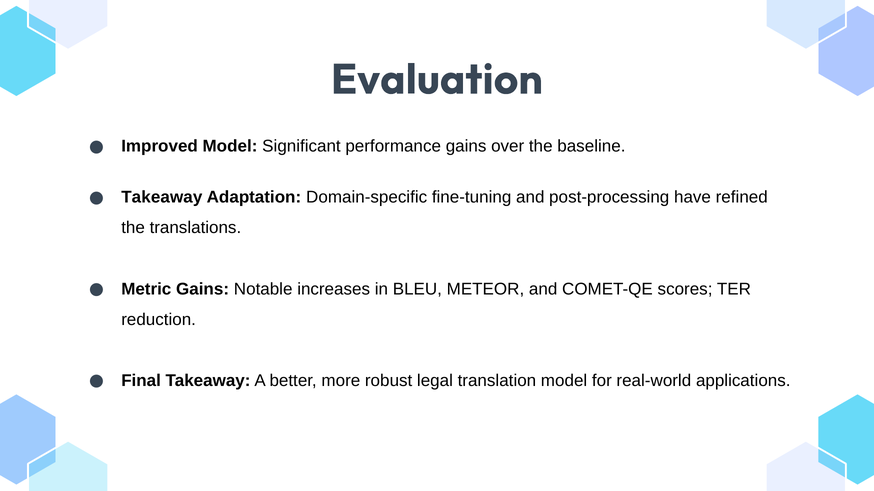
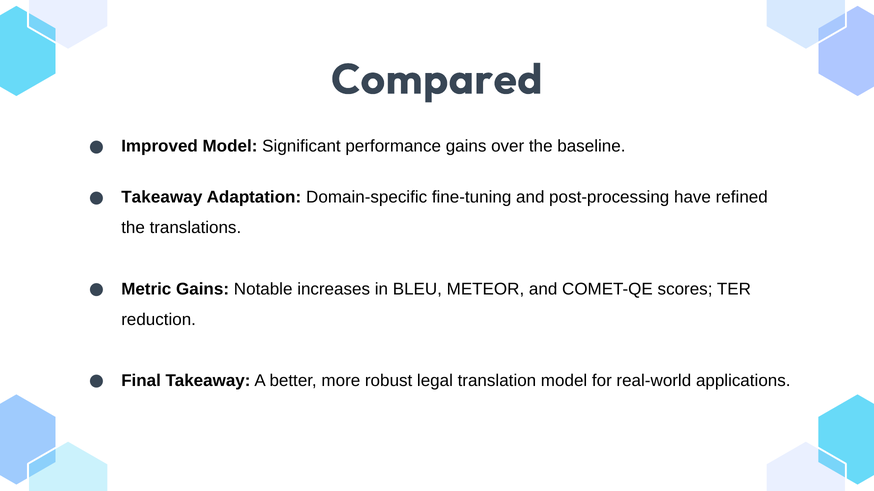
Evaluation: Evaluation -> Compared
